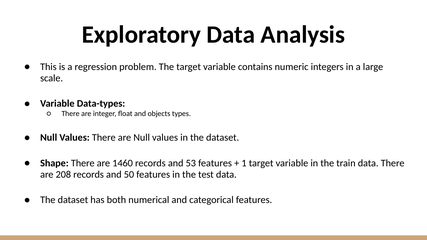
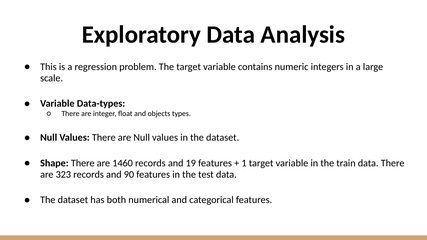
53: 53 -> 19
208: 208 -> 323
50: 50 -> 90
